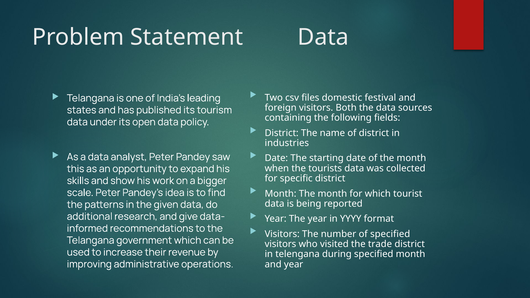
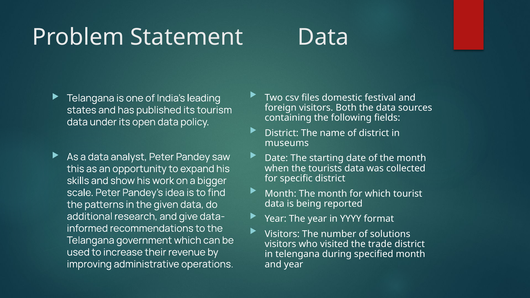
industries: industries -> museums
of specified: specified -> solutions
